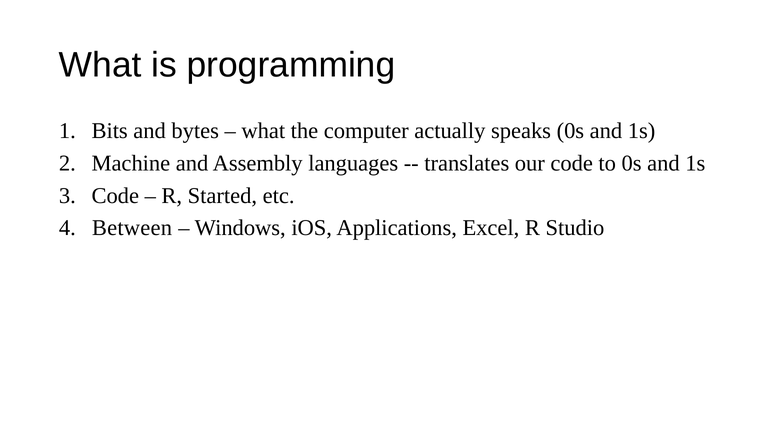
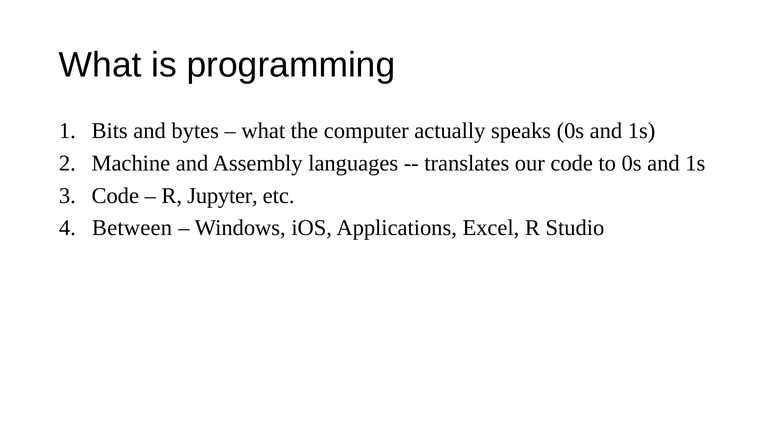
Started: Started -> Jupyter
